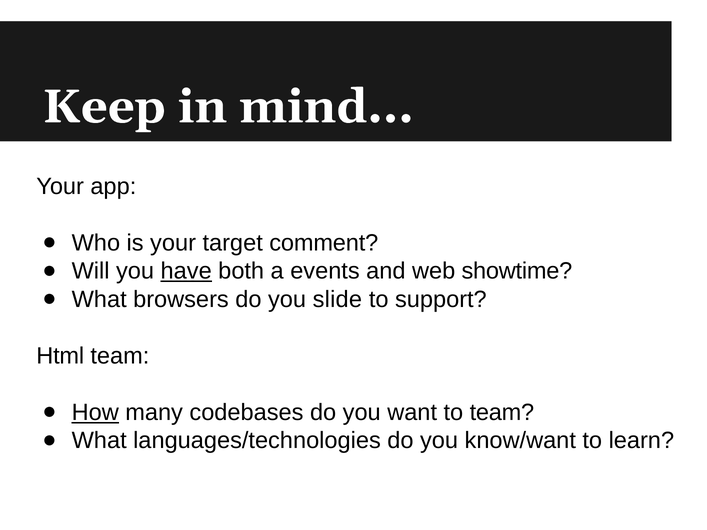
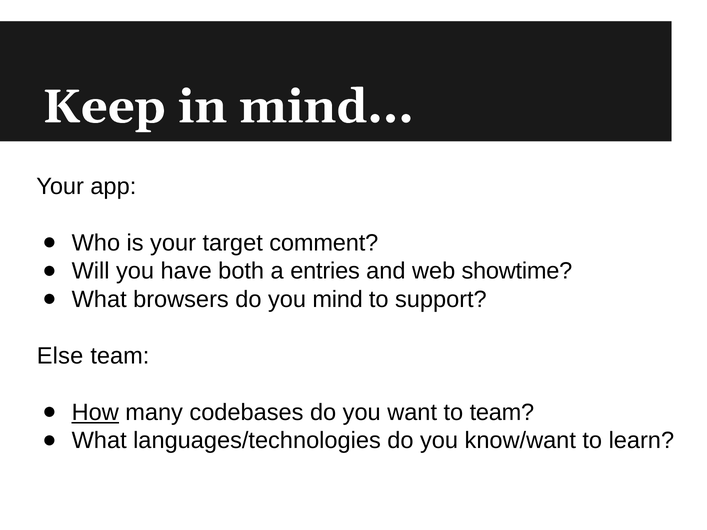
have underline: present -> none
events: events -> entries
you slide: slide -> mind
Html: Html -> Else
